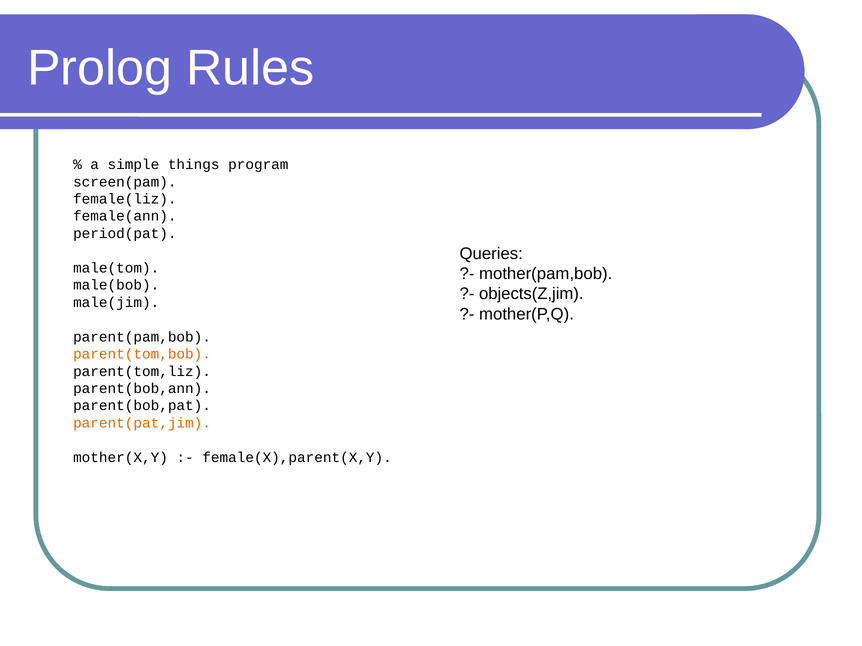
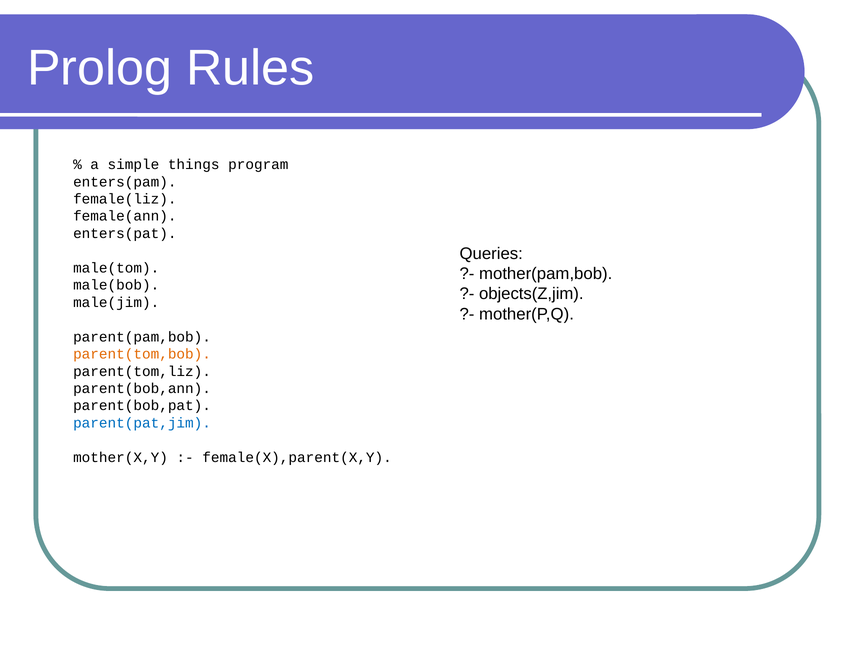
screen(pam: screen(pam -> enters(pam
period(pat: period(pat -> enters(pat
parent(pat,jim colour: orange -> blue
